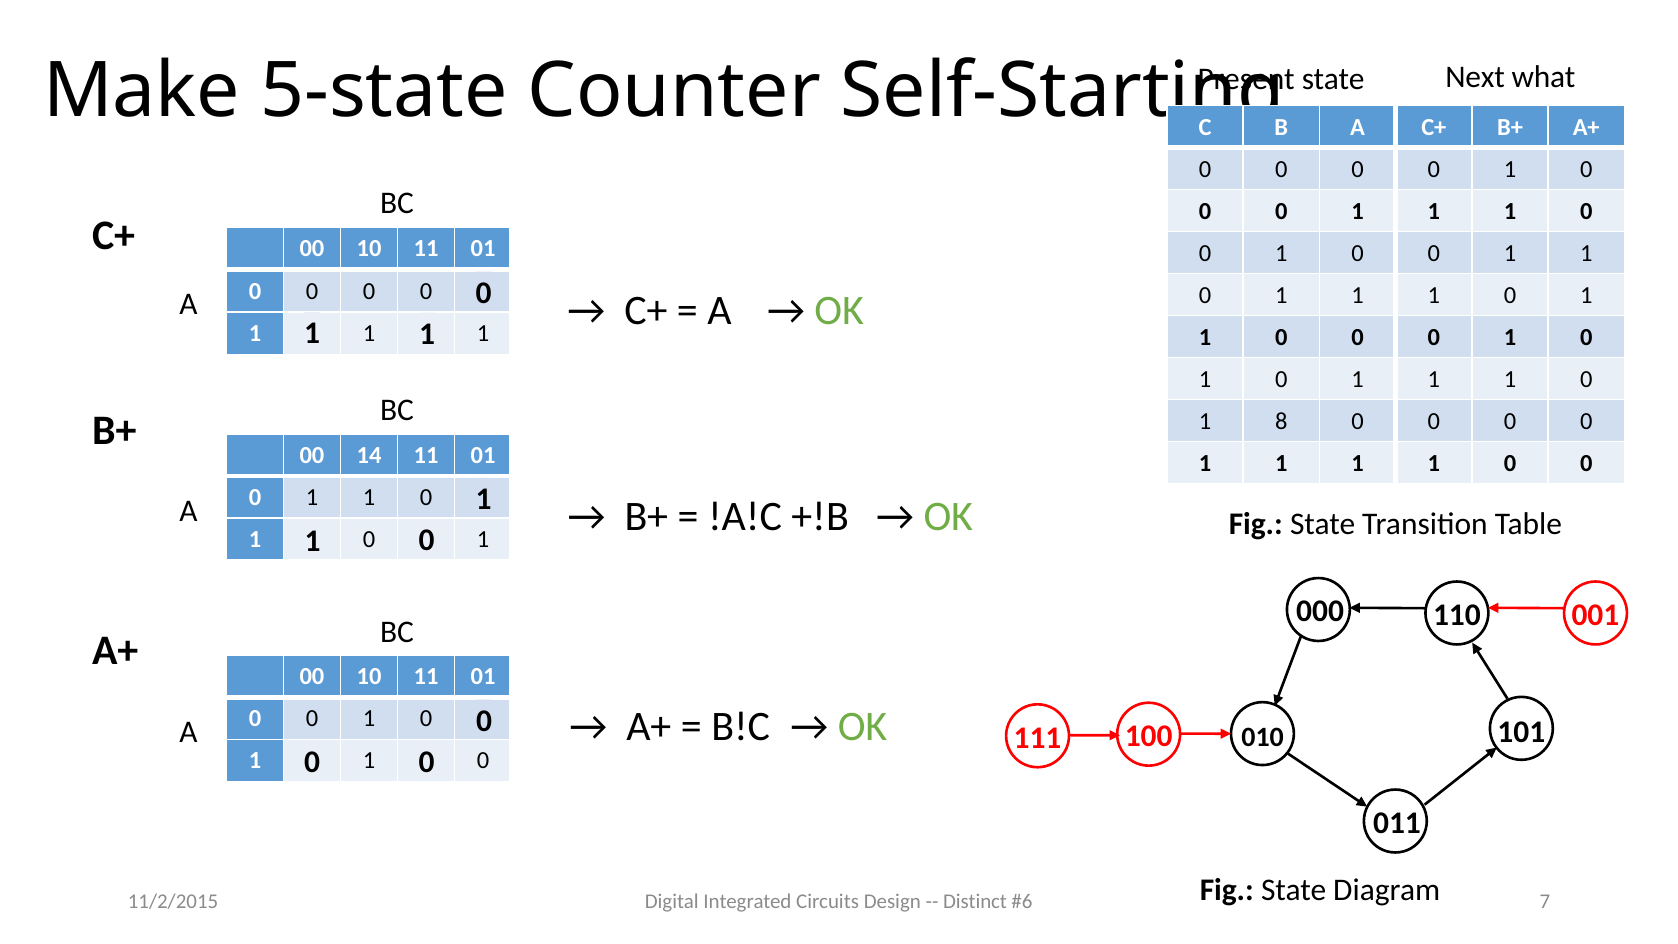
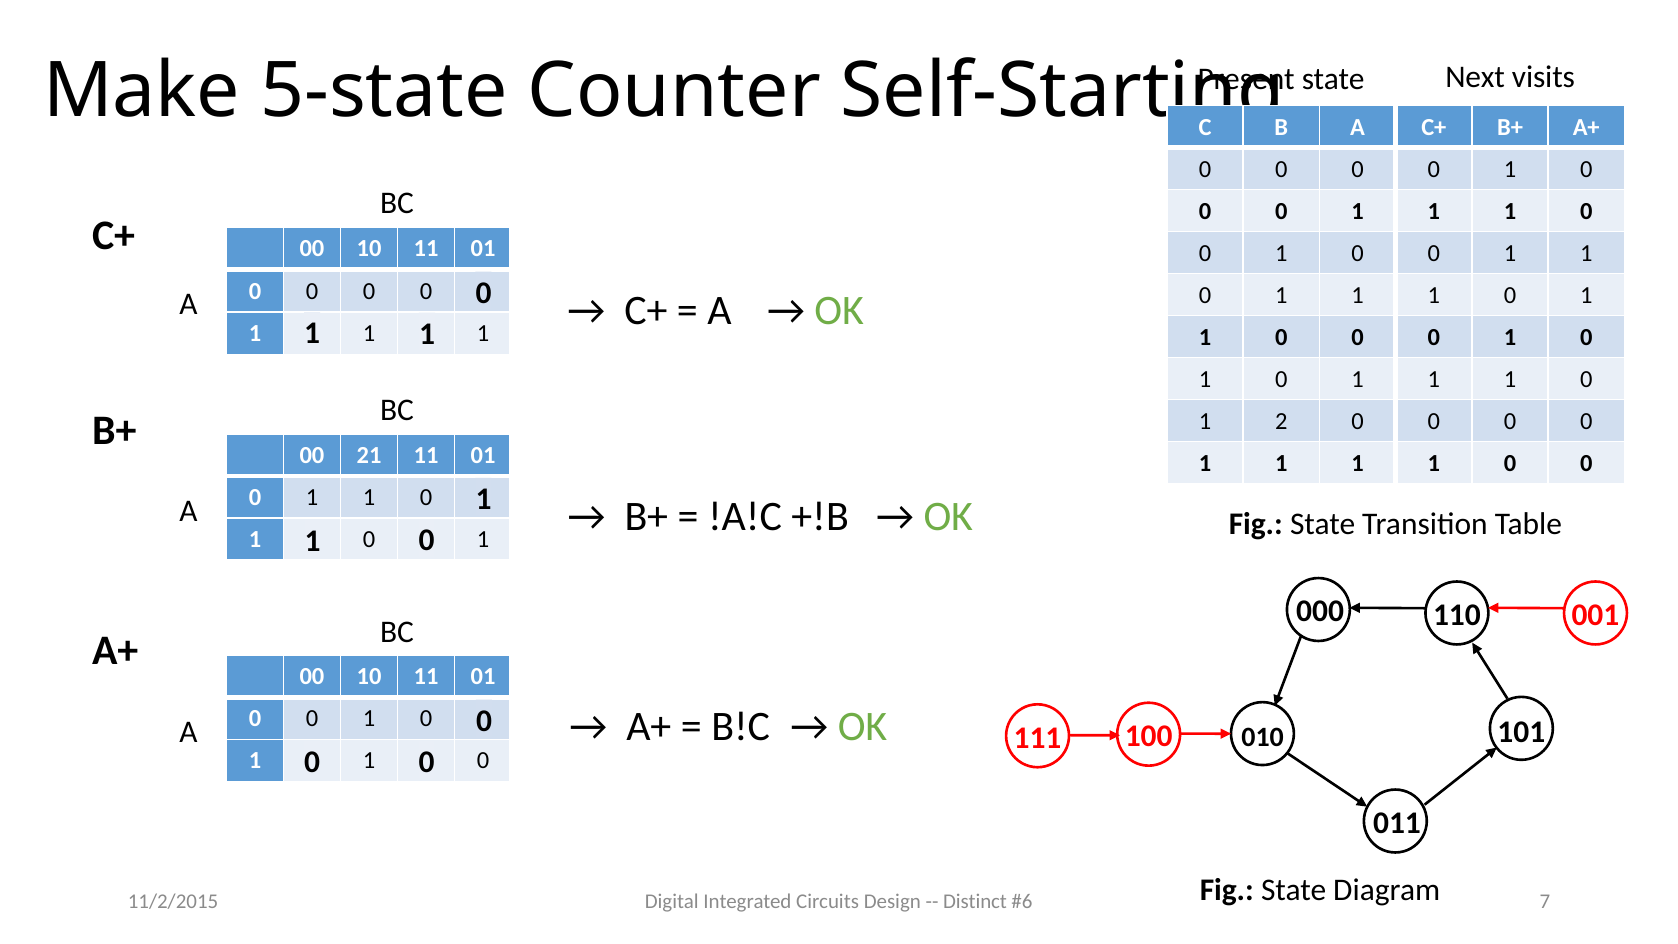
what: what -> visits
8: 8 -> 2
14: 14 -> 21
